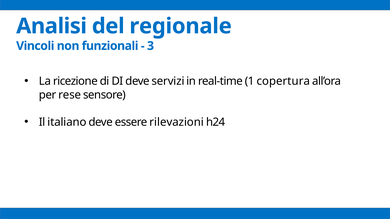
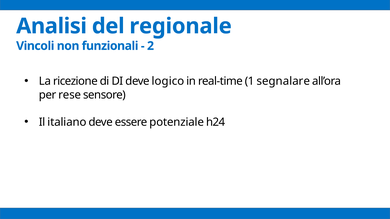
3: 3 -> 2
servizi: servizi -> logico
copertura: copertura -> segnalare
rilevazioni: rilevazioni -> potenziale
